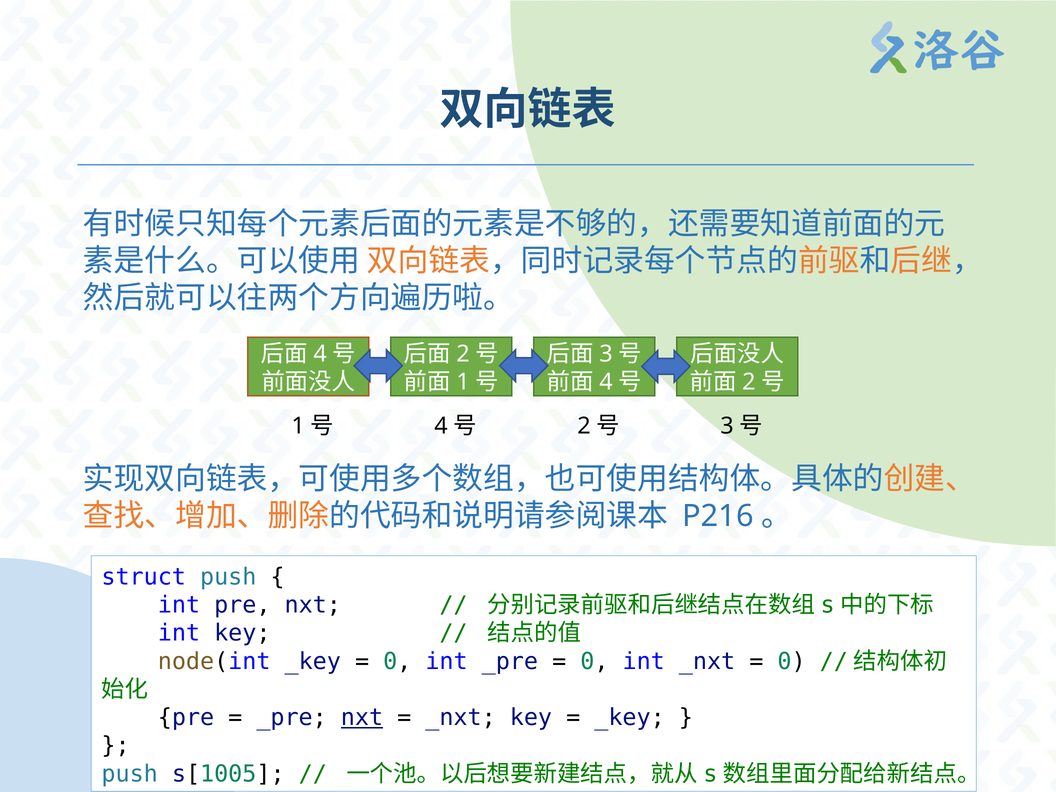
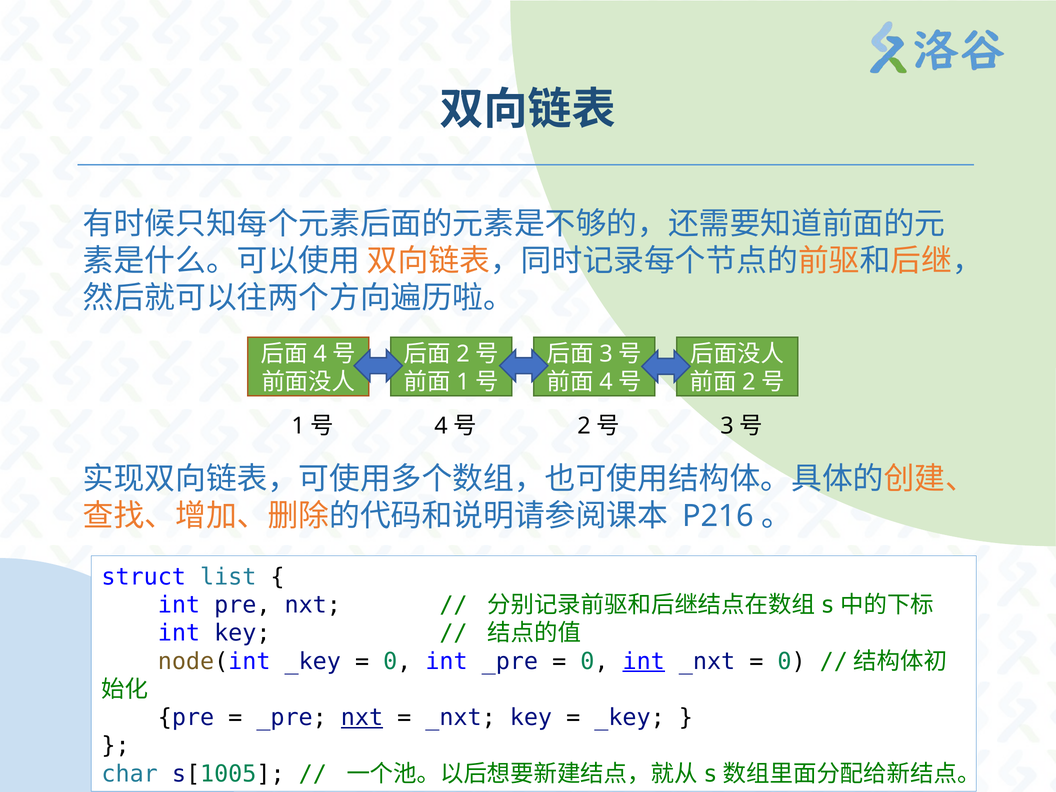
struct push: push -> list
int at (644, 661) underline: none -> present
push at (130, 774): push -> char
